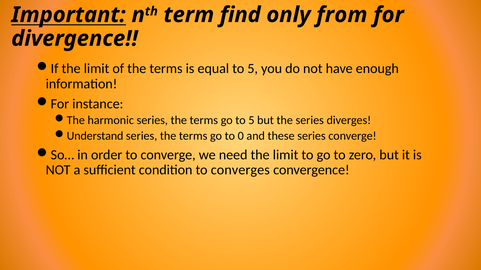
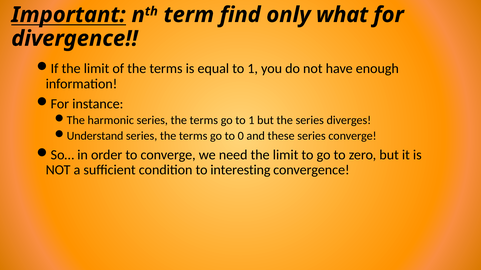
from: from -> what
equal to 5: 5 -> 1
go to 5: 5 -> 1
converges: converges -> interesting
